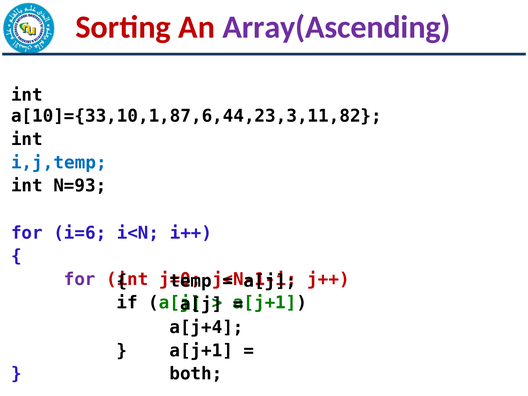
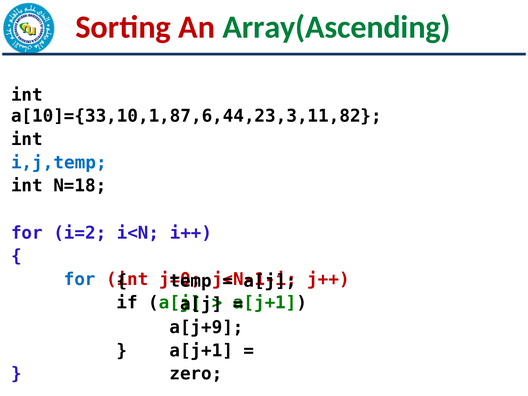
Array(Ascending colour: purple -> green
N=93: N=93 -> N=18
i=6: i=6 -> i=2
for at (80, 279) colour: purple -> blue
a[j+4: a[j+4 -> a[j+9
both: both -> zero
